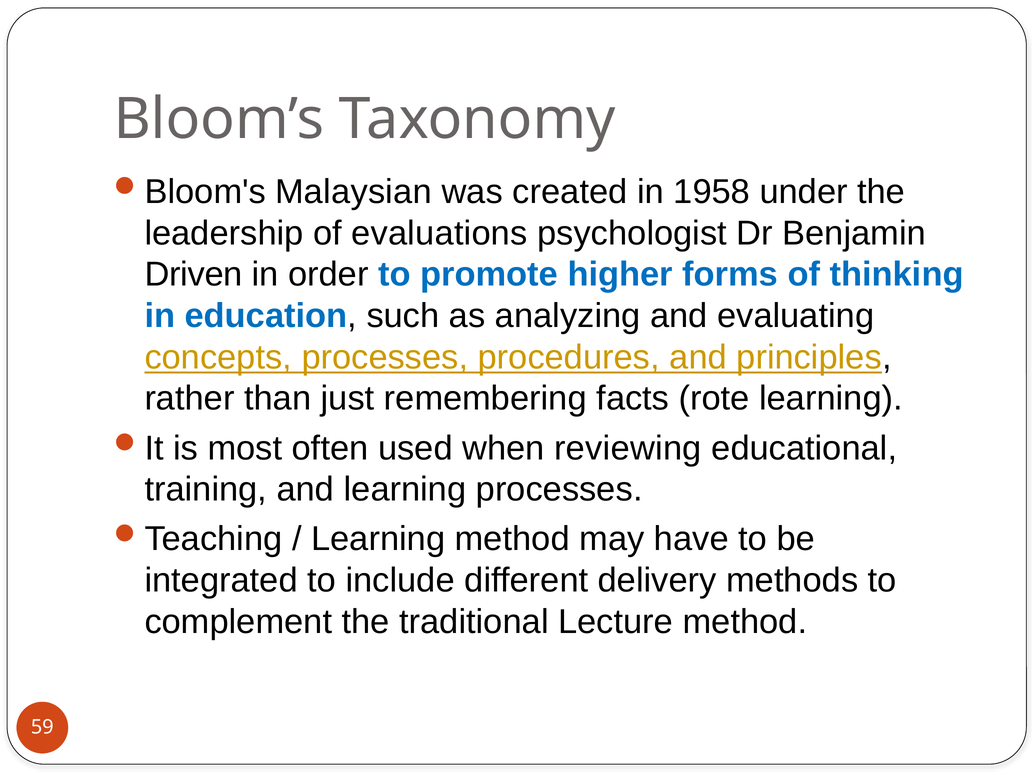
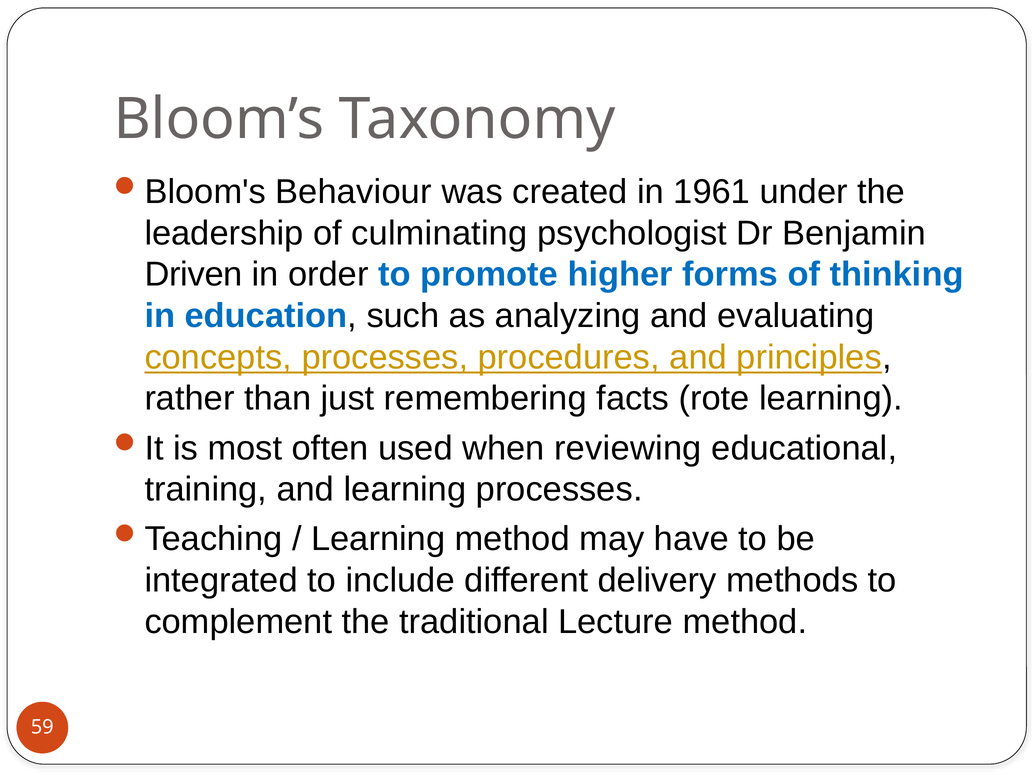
Malaysian: Malaysian -> Behaviour
1958: 1958 -> 1961
evaluations: evaluations -> culminating
